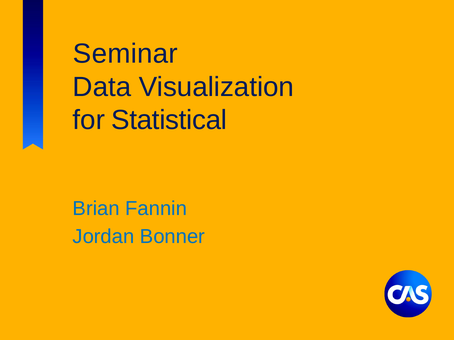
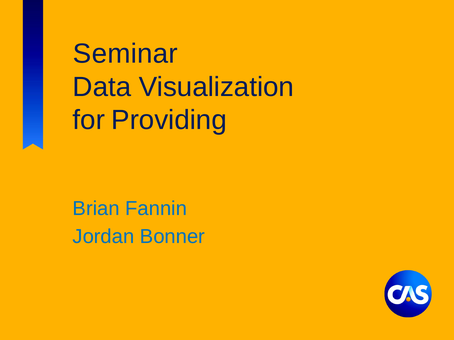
Statistical: Statistical -> Providing
